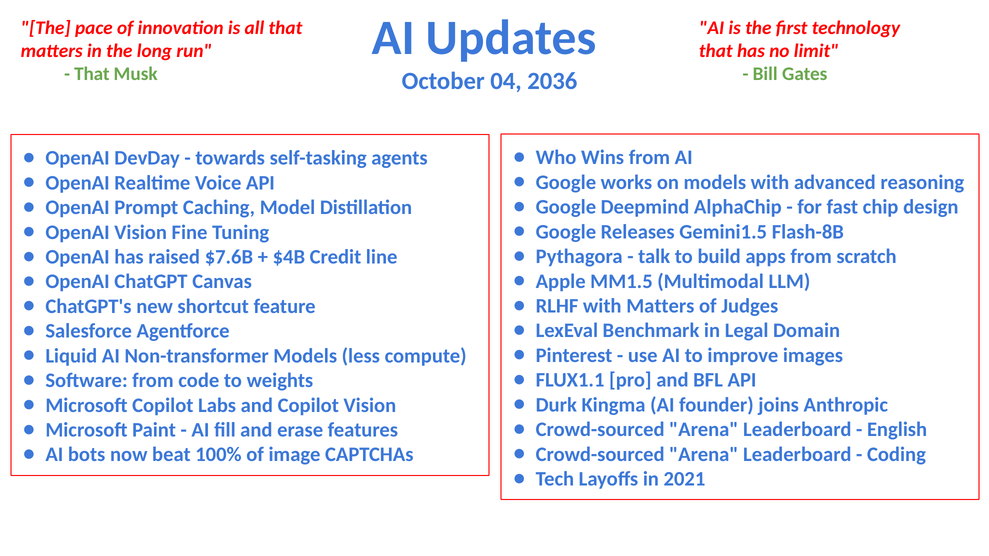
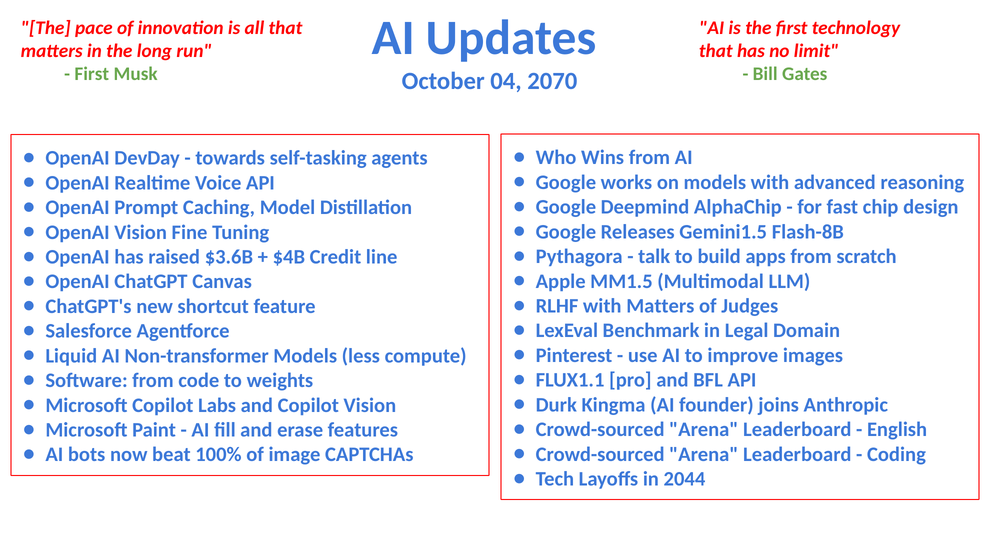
That at (92, 74): That -> First
2036: 2036 -> 2070
$7.6B: $7.6B -> $3.6B
2021: 2021 -> 2044
